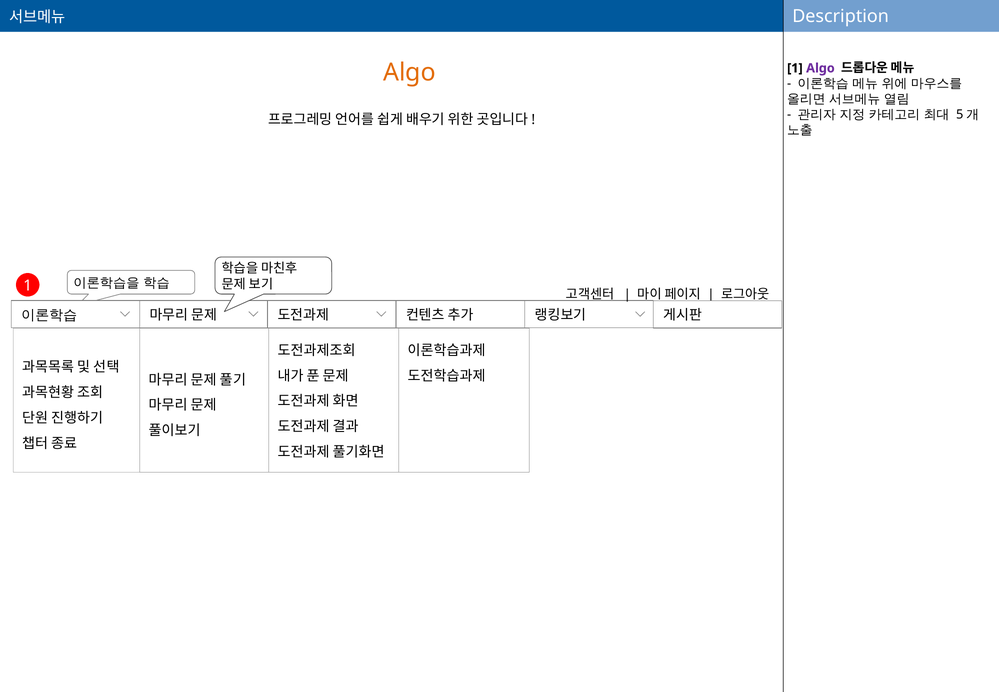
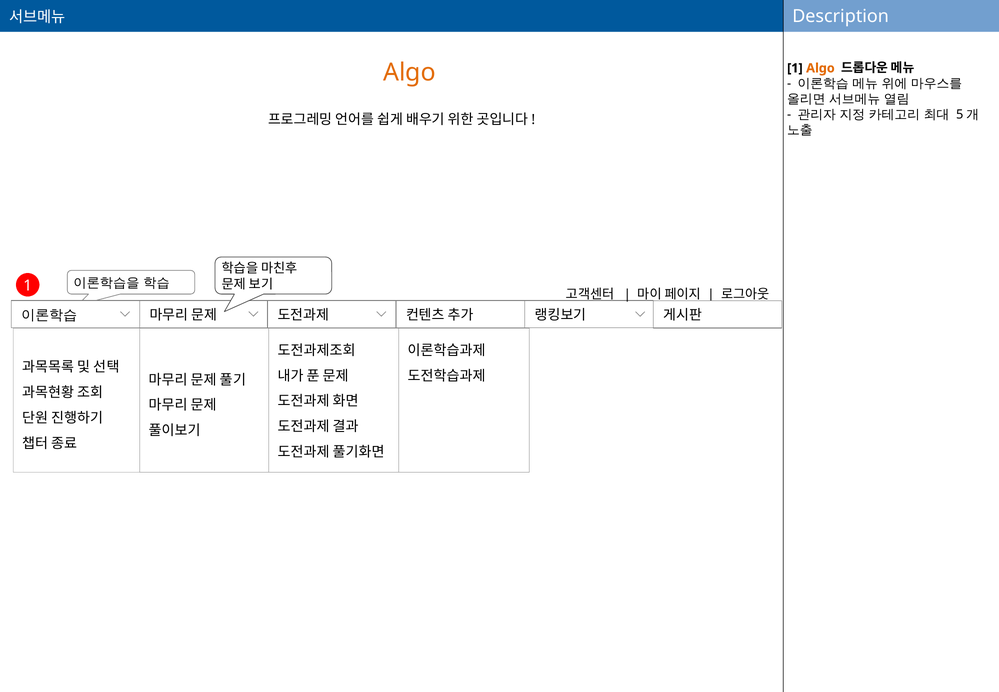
Algo at (820, 68) colour: purple -> orange
